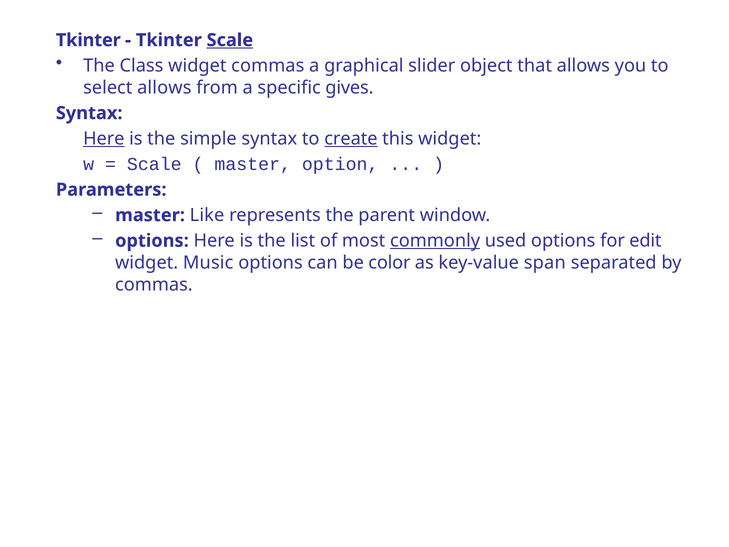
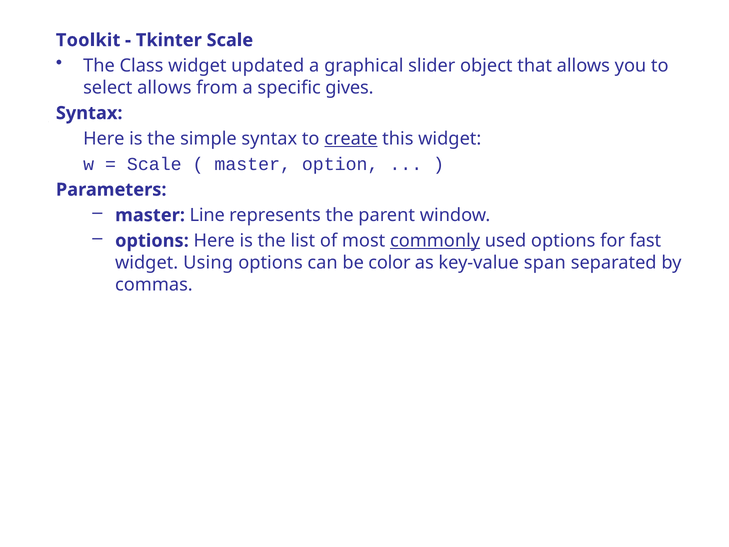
Tkinter at (88, 40): Tkinter -> Toolkit
Scale at (230, 40) underline: present -> none
widget commas: commas -> updated
Here at (104, 139) underline: present -> none
Like: Like -> Line
edit: edit -> fast
Music: Music -> Using
